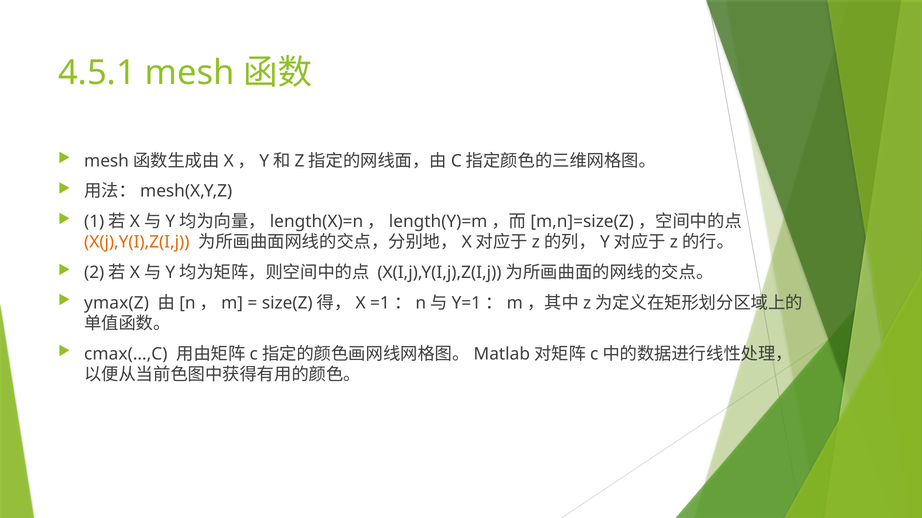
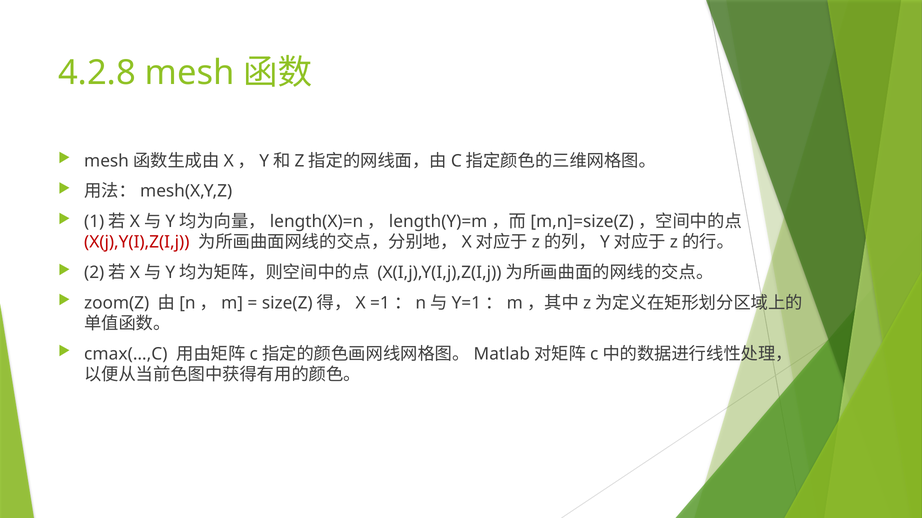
4.5.1: 4.5.1 -> 4.2.8
X(j),Y(I),Z(I,j colour: orange -> red
ymax(Z: ymax(Z -> zoom(Z
